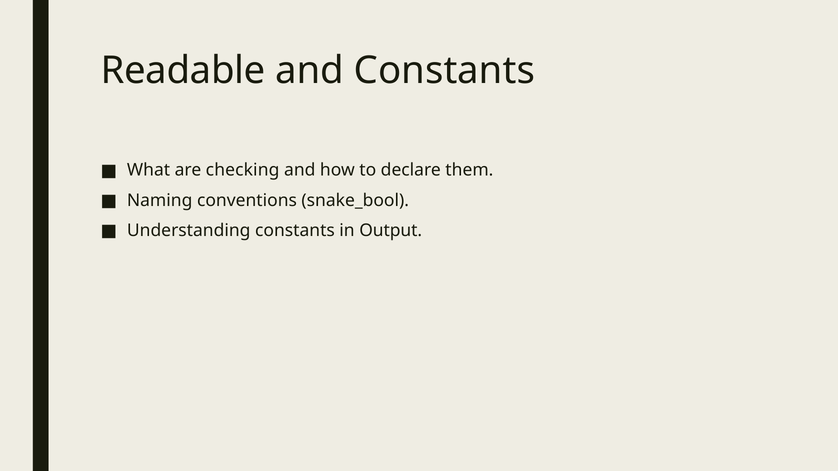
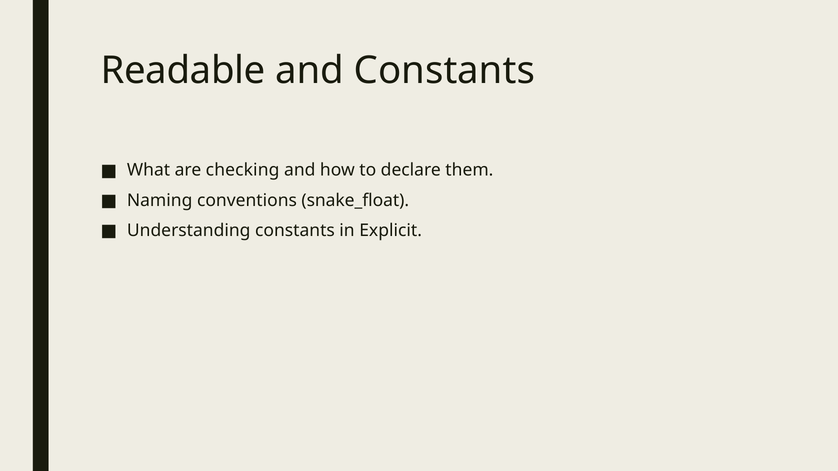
snake_bool: snake_bool -> snake_float
Output: Output -> Explicit
